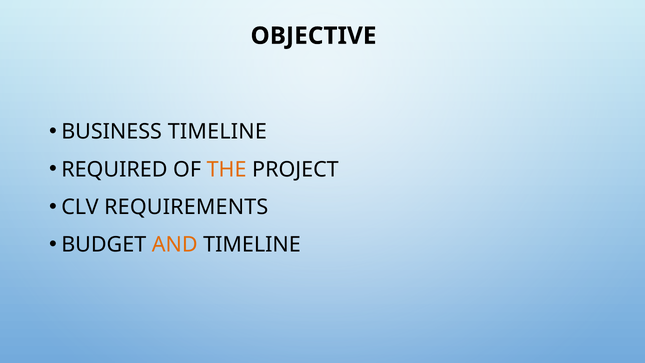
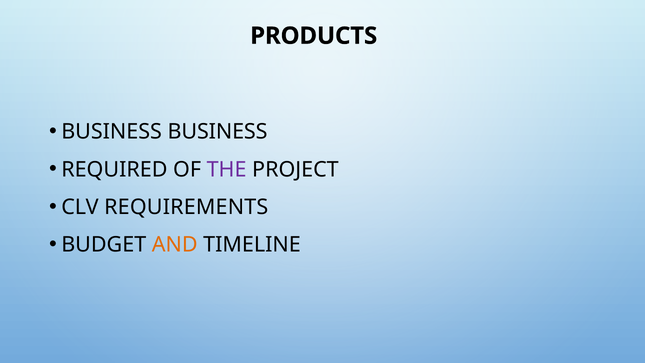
OBJECTIVE: OBJECTIVE -> PRODUCTS
BUSINESS TIMELINE: TIMELINE -> BUSINESS
THE colour: orange -> purple
